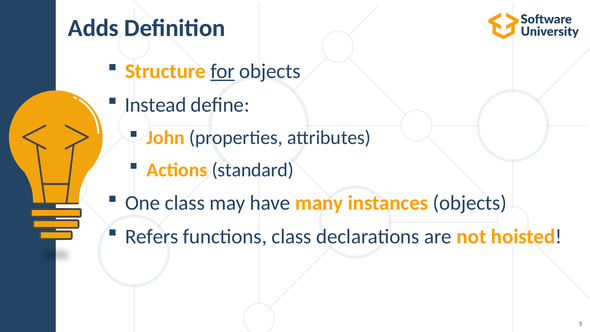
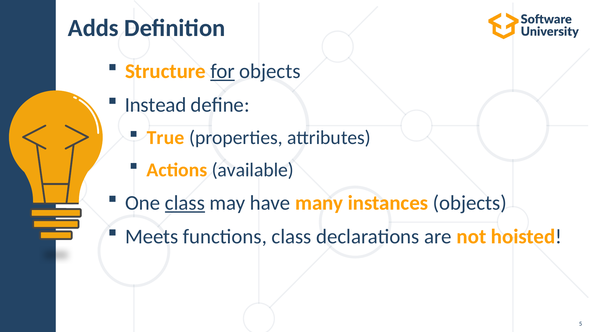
John: John -> True
standard: standard -> available
class at (185, 203) underline: none -> present
Refers: Refers -> Meets
